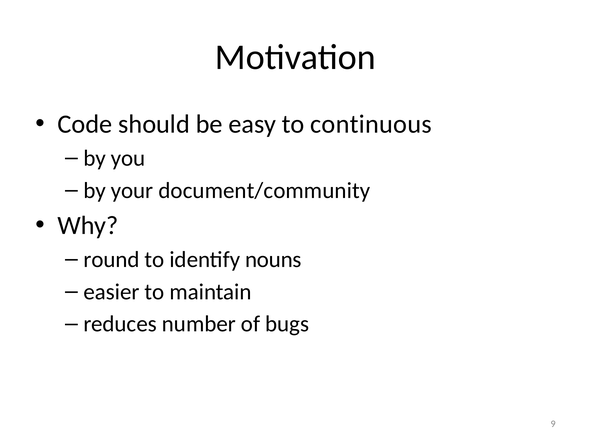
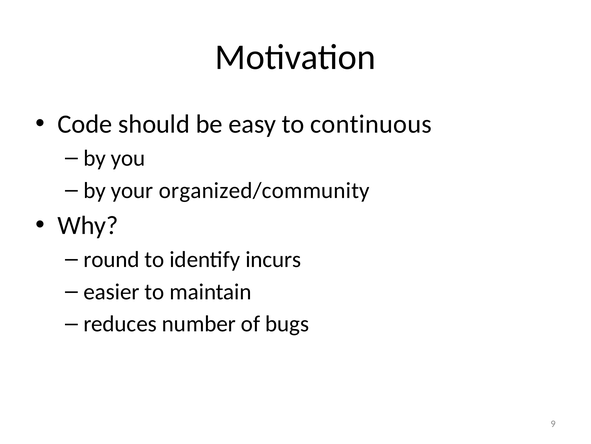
document/community: document/community -> organized/community
nouns: nouns -> incurs
